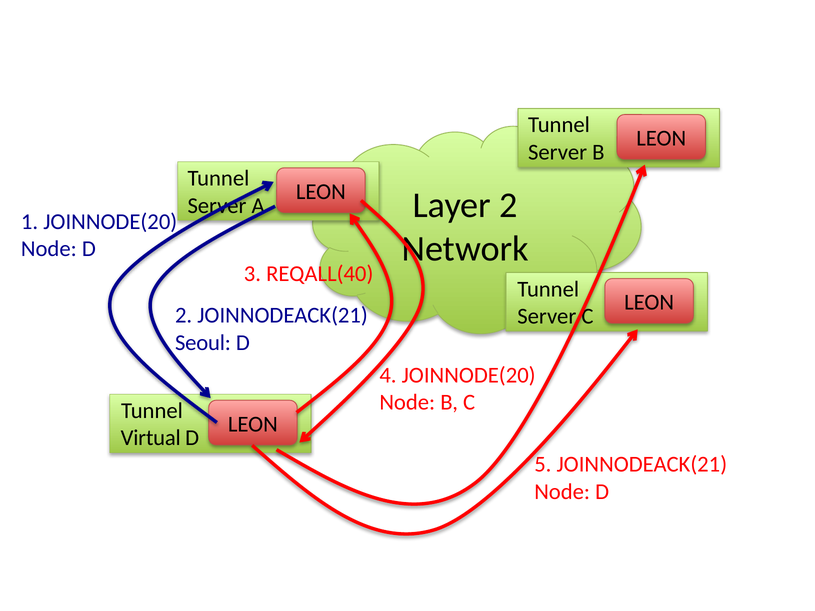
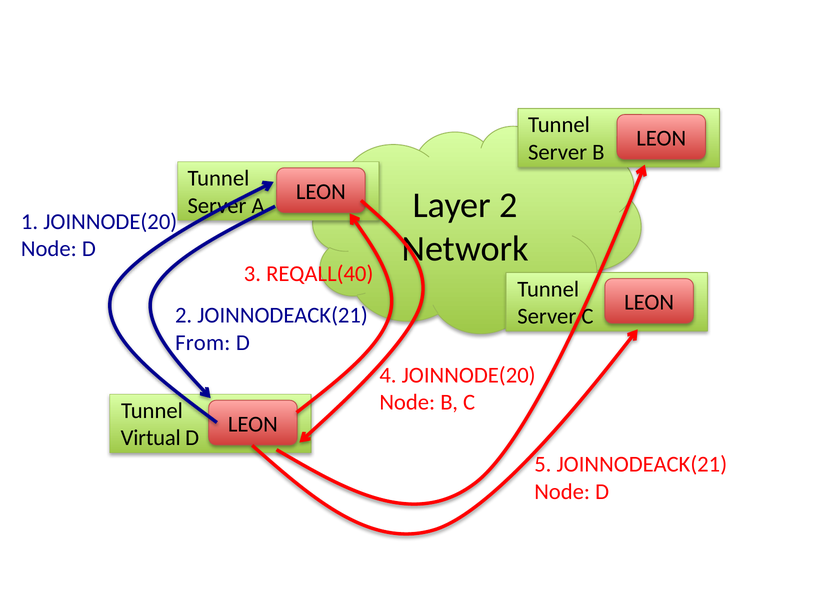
Seoul: Seoul -> From
